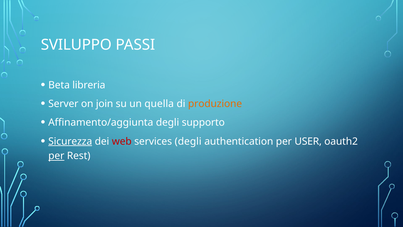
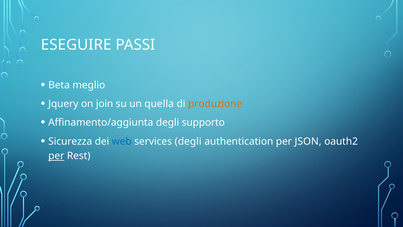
SVILUPPO: SVILUPPO -> ESEGUIRE
libreria: libreria -> meglio
Server: Server -> Jquery
Sicurezza underline: present -> none
web colour: red -> blue
USER: USER -> JSON
